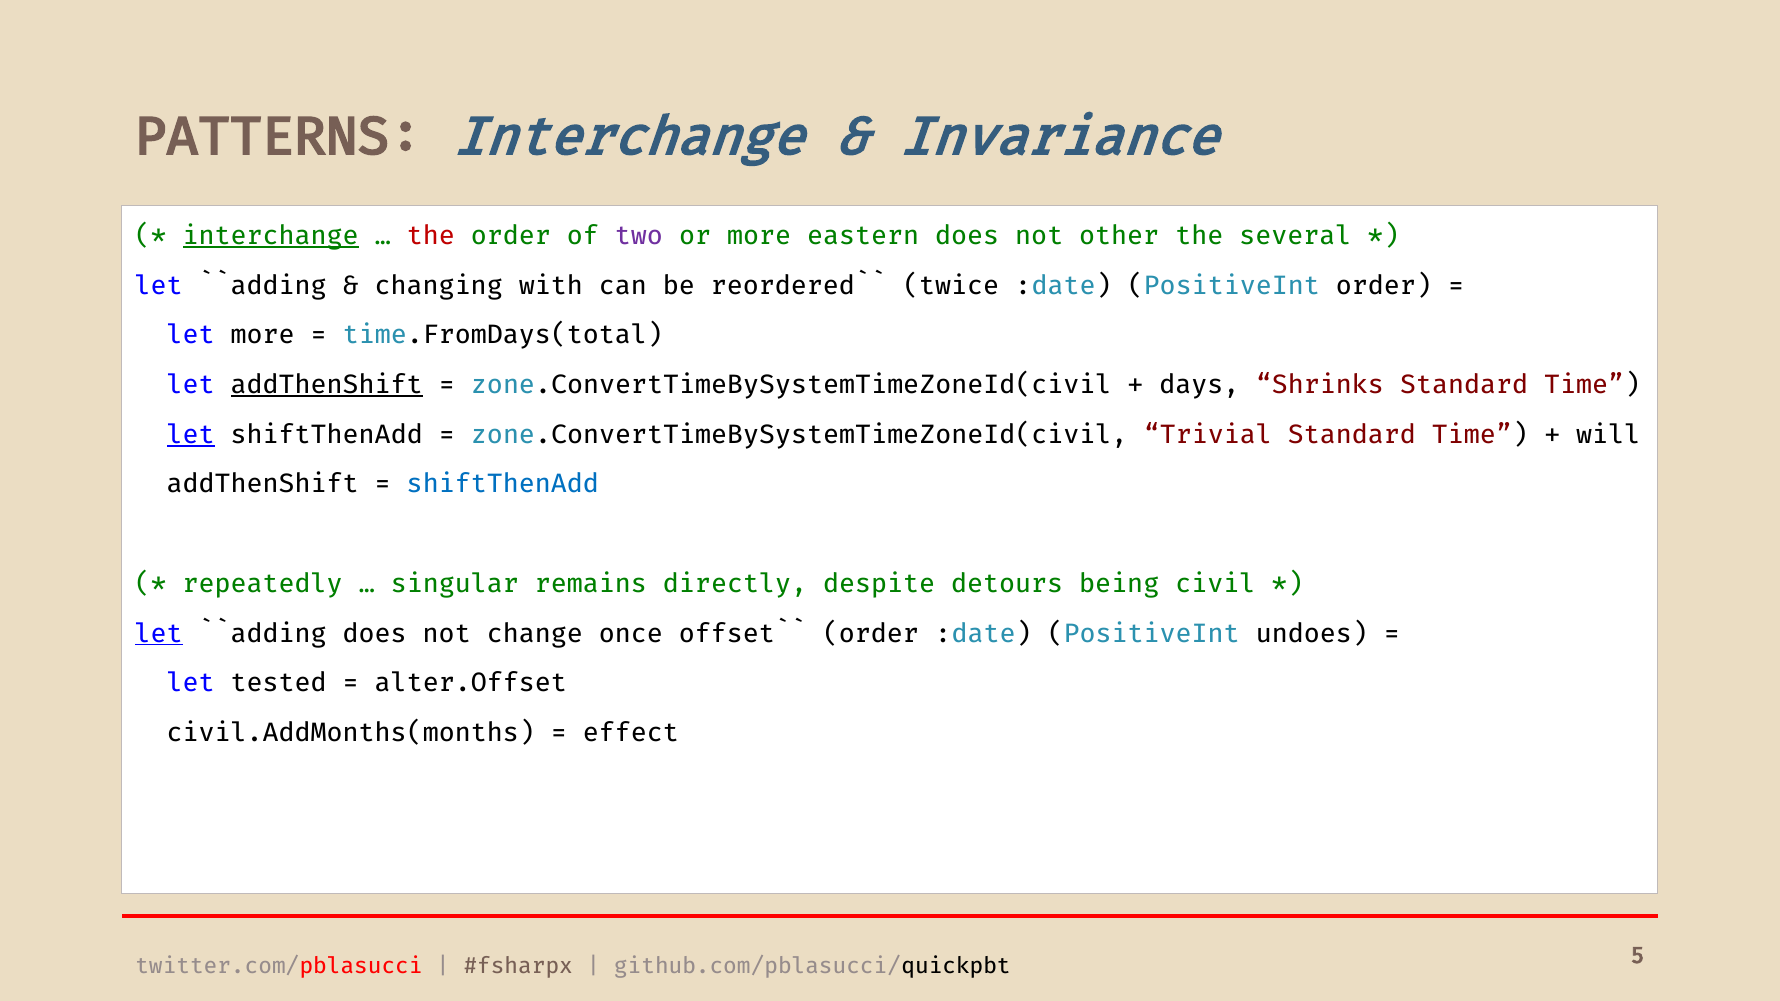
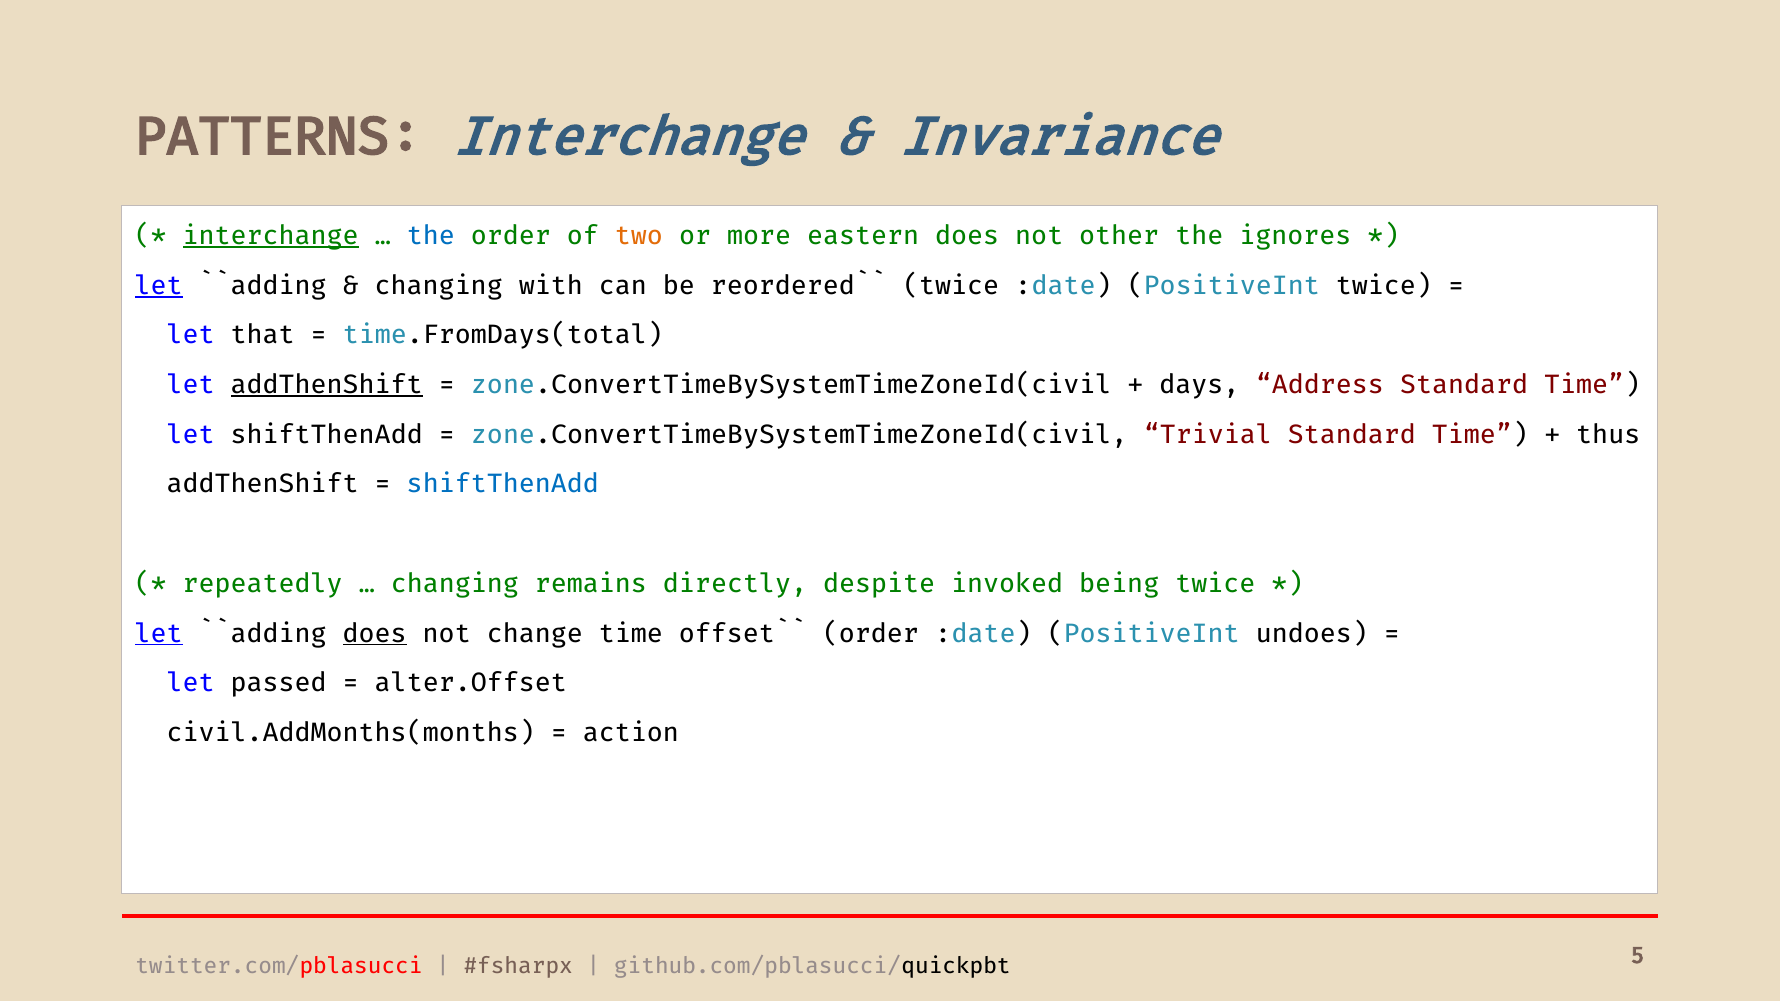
the at (431, 236) colour: red -> blue
two colour: purple -> orange
several: several -> ignores
let at (159, 286) underline: none -> present
PositiveInt order: order -> twice
let more: more -> that
Shrinks: Shrinks -> Address
let at (191, 435) underline: present -> none
will: will -> thus
singular at (455, 584): singular -> changing
detours: detours -> invoked
being civil: civil -> twice
does at (375, 634) underline: none -> present
change once: once -> time
tested: tested -> passed
effect: effect -> action
